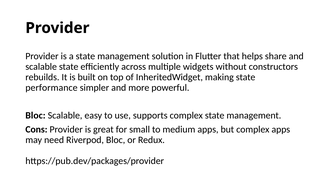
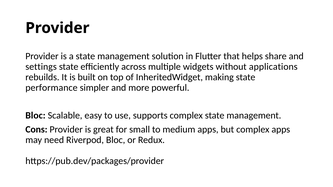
scalable at (41, 67): scalable -> settings
constructors: constructors -> applications
